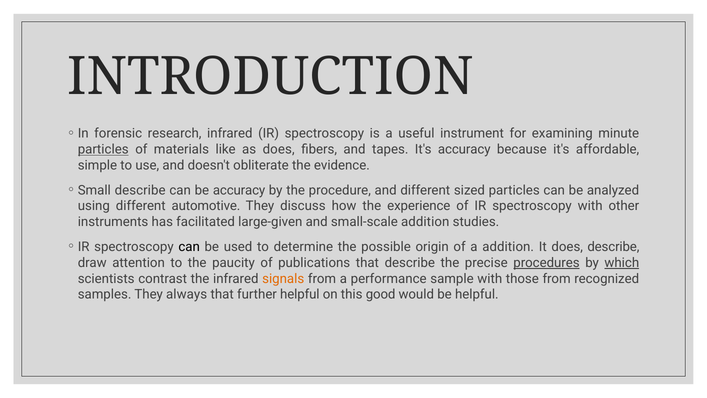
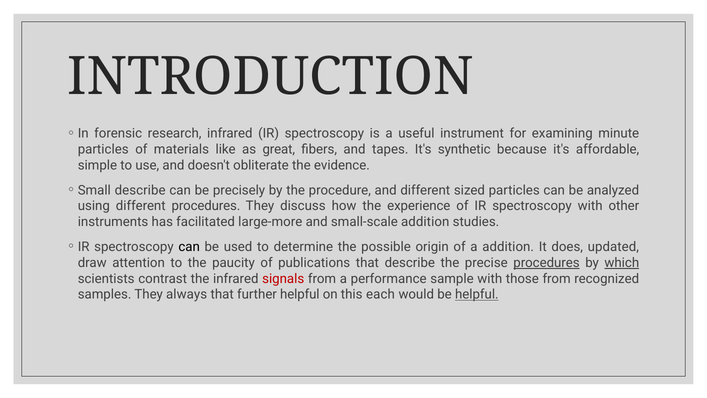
particles at (103, 149) underline: present -> none
as does: does -> great
It's accuracy: accuracy -> synthetic
be accuracy: accuracy -> precisely
different automotive: automotive -> procedures
large-given: large-given -> large-more
does describe: describe -> updated
signals colour: orange -> red
good: good -> each
helpful at (477, 294) underline: none -> present
